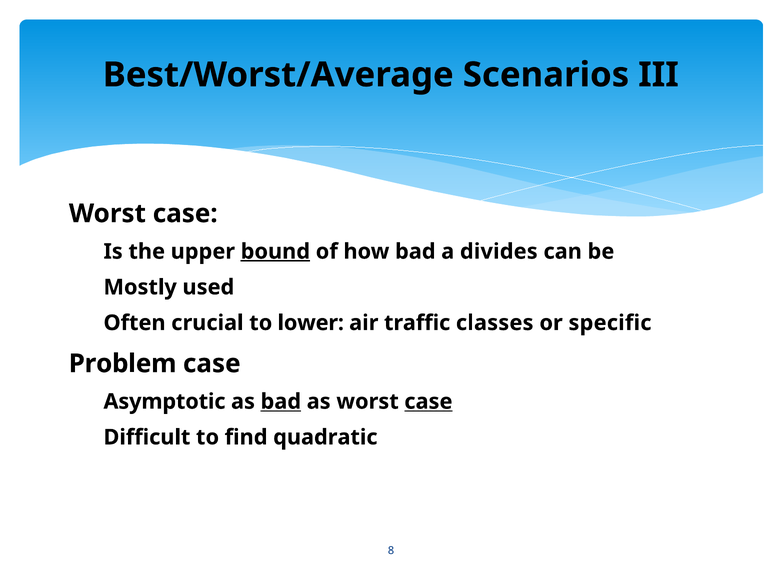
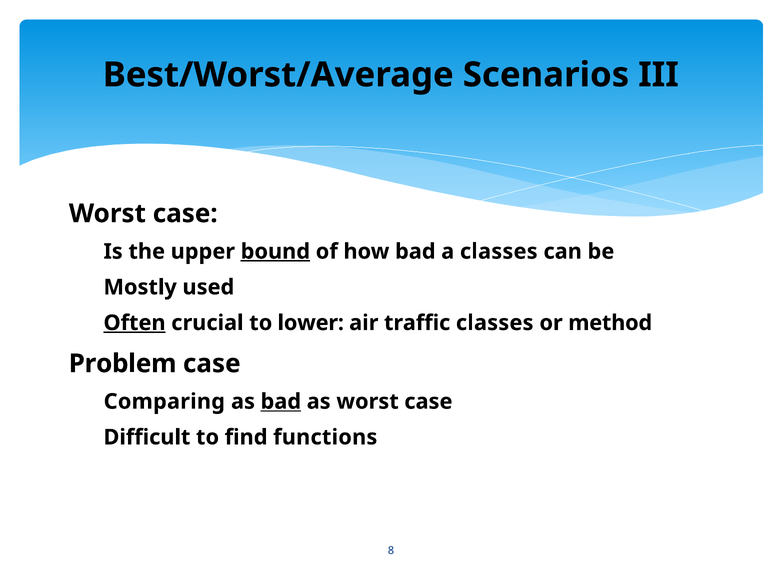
a divides: divides -> classes
Often underline: none -> present
specific: specific -> method
Asymptotic: Asymptotic -> Comparing
case at (428, 401) underline: present -> none
quadratic: quadratic -> functions
